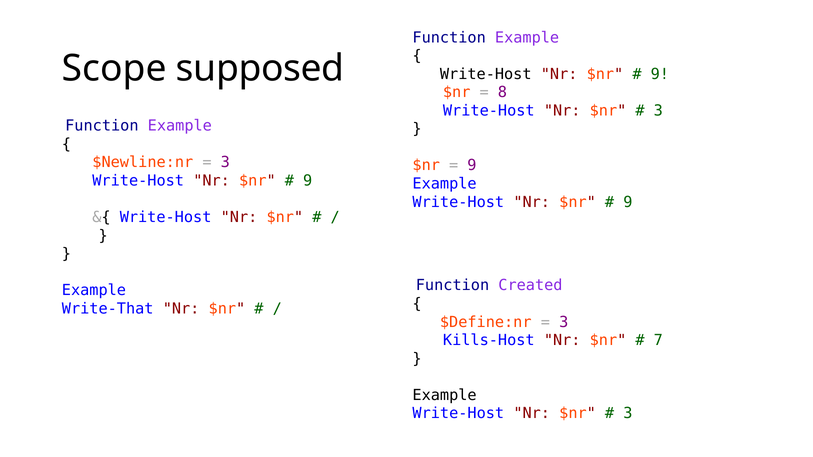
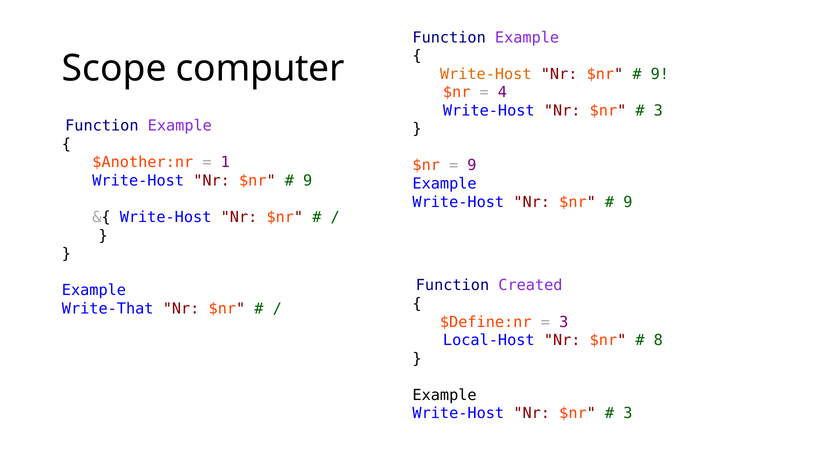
supposed: supposed -> computer
Write-Host at (486, 74) colour: black -> orange
8: 8 -> 4
$Newline:nr: $Newline:nr -> $Another:nr
3 at (225, 163): 3 -> 1
Kills-Host: Kills-Host -> Local-Host
7: 7 -> 8
